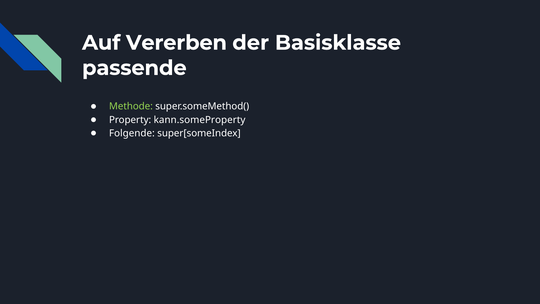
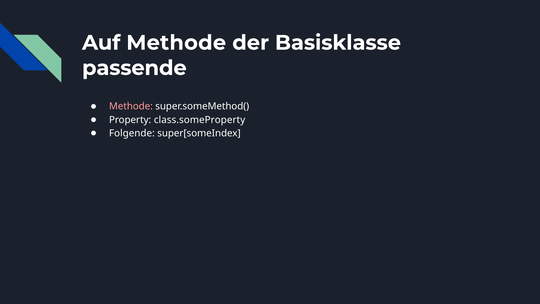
Auf Vererben: Vererben -> Methode
Methode at (131, 106) colour: light green -> pink
kann.someProperty: kann.someProperty -> class.someProperty
